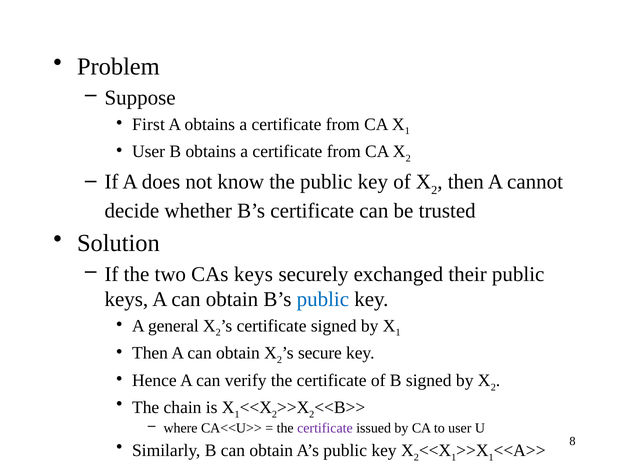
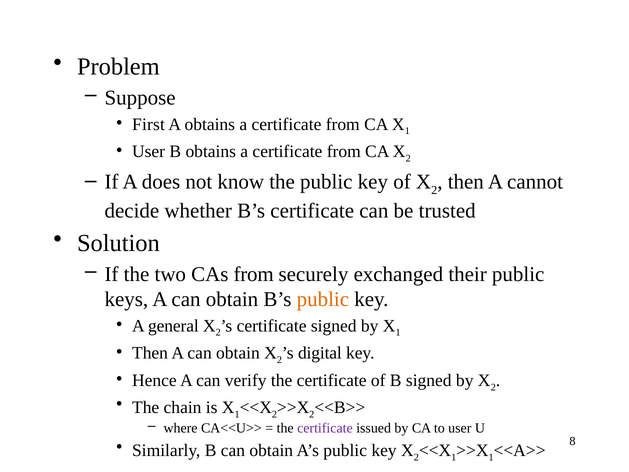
CAs keys: keys -> from
public at (323, 299) colour: blue -> orange
secure: secure -> digital
